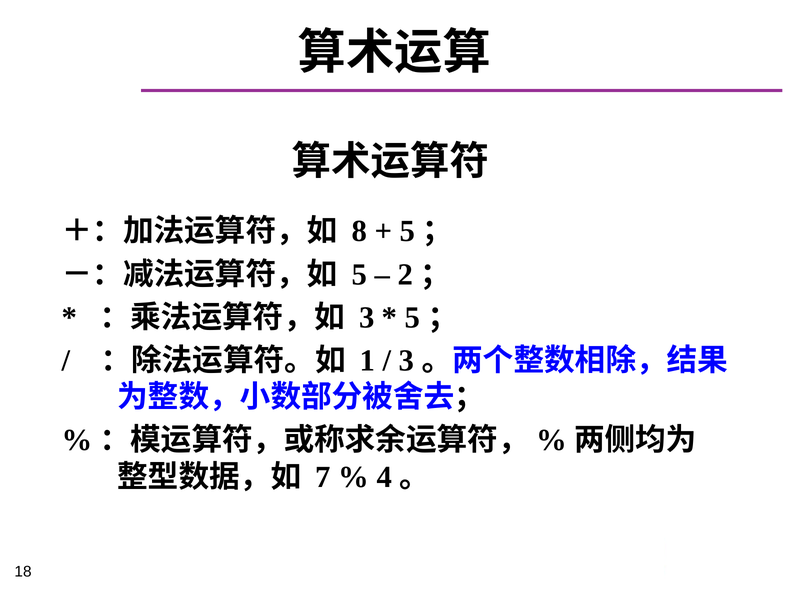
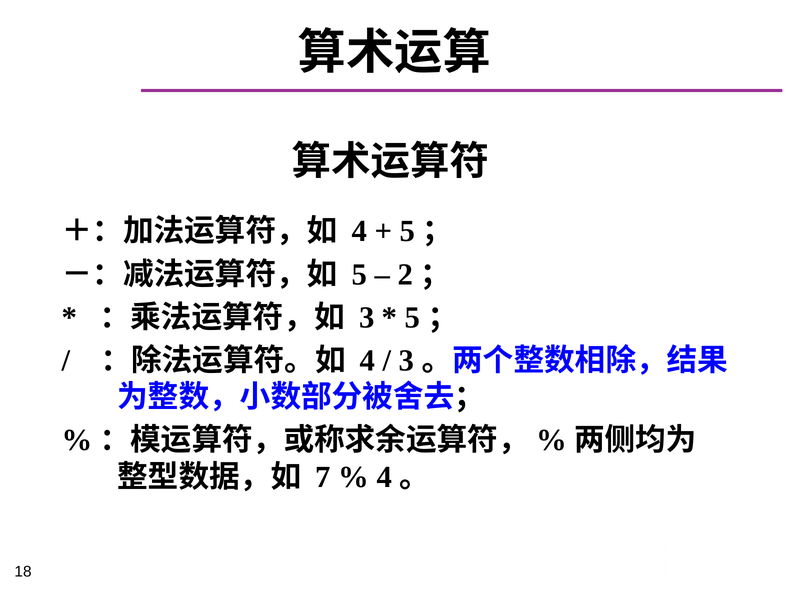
8 at (359, 231): 8 -> 4
1 at (368, 360): 1 -> 4
